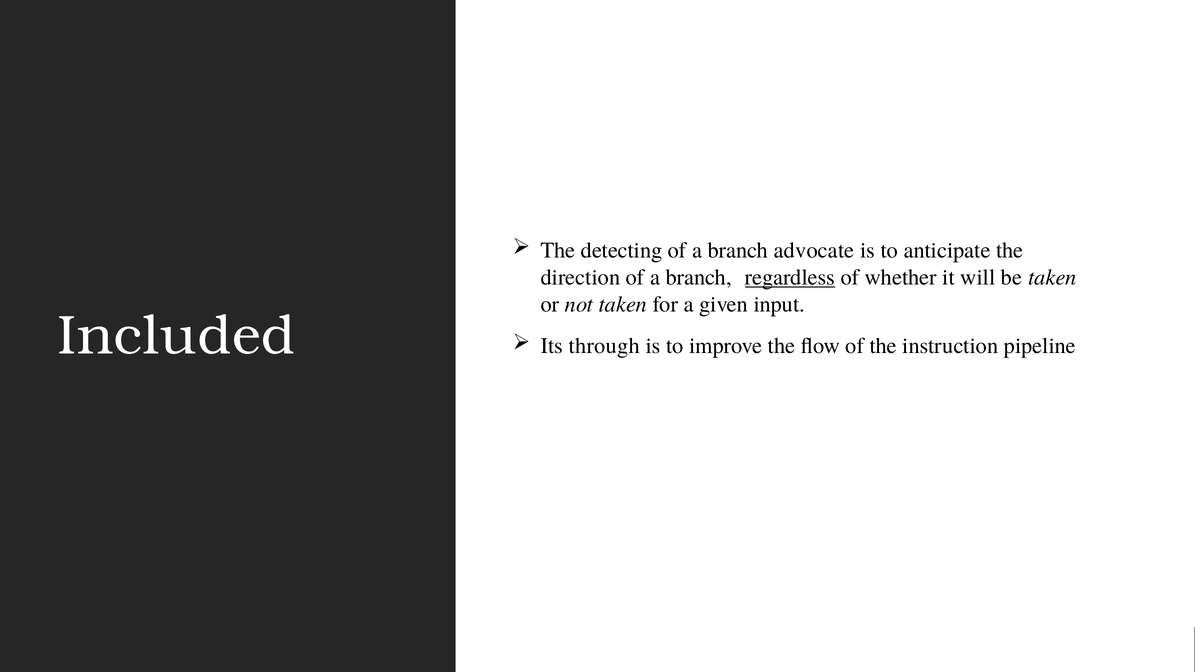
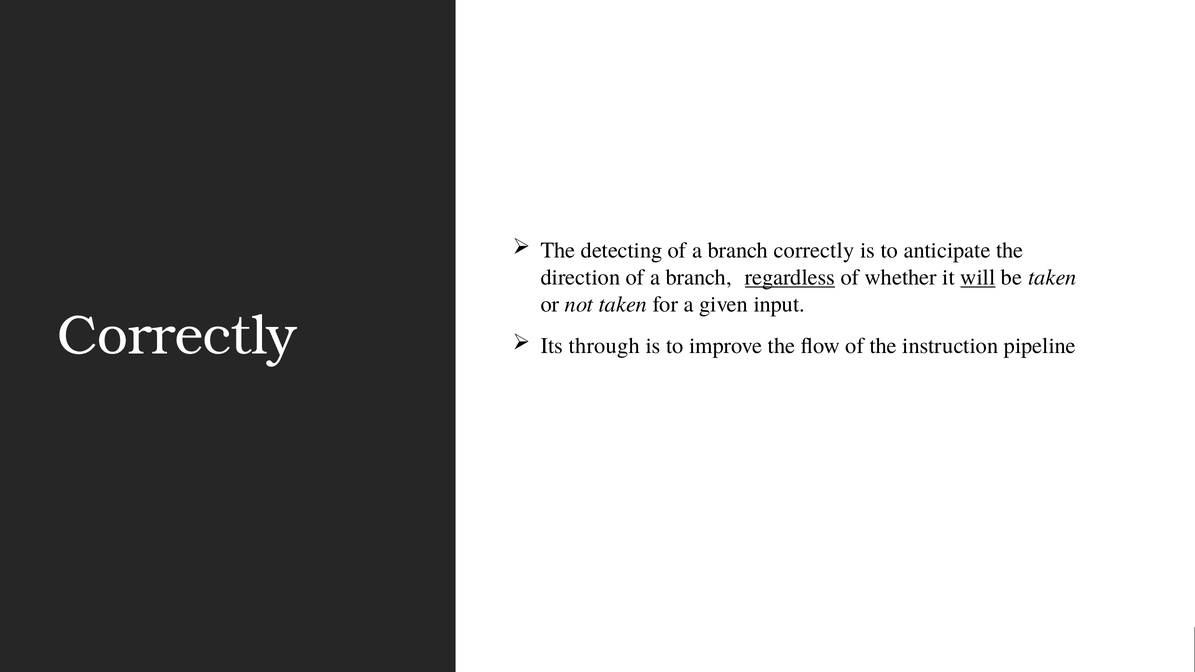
branch advocate: advocate -> correctly
will underline: none -> present
Included at (177, 336): Included -> Correctly
